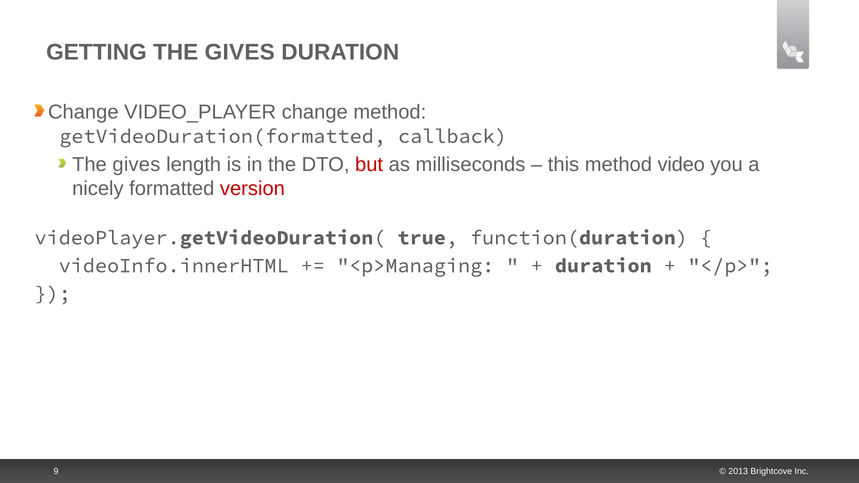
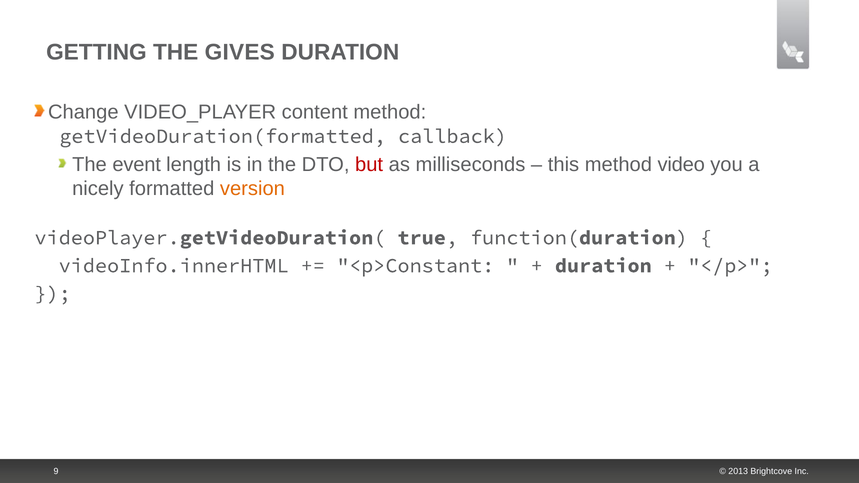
VIDEO_PLAYER change: change -> content
gives at (136, 164): gives -> event
version colour: red -> orange
<p>Managing: <p>Managing -> <p>Constant
